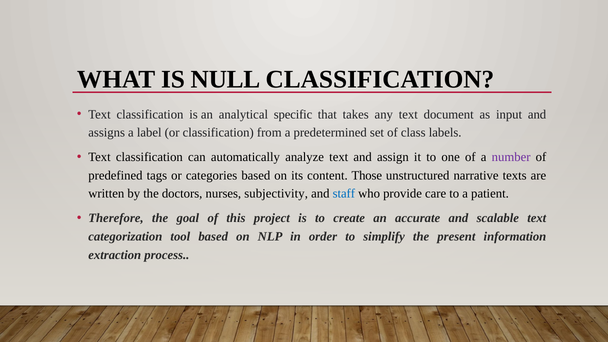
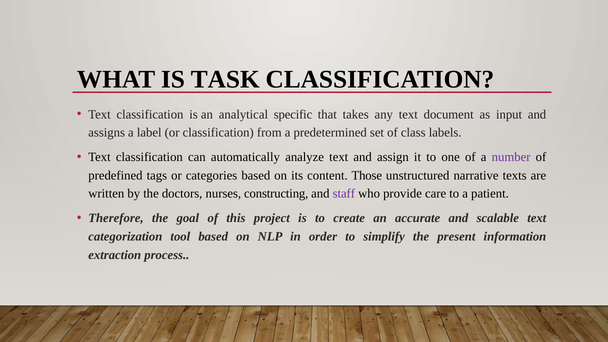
NULL: NULL -> TASK
subjectivity: subjectivity -> constructing
staff colour: blue -> purple
